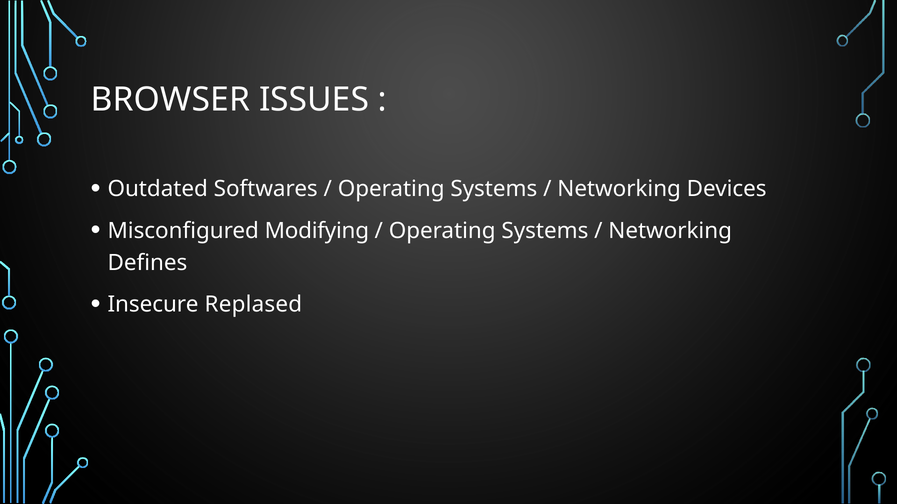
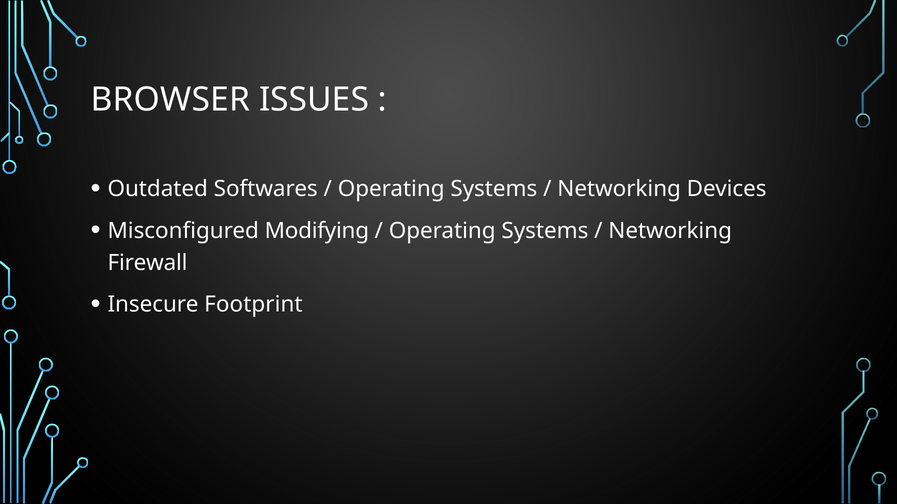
Defines: Defines -> Firewall
Replased: Replased -> Footprint
